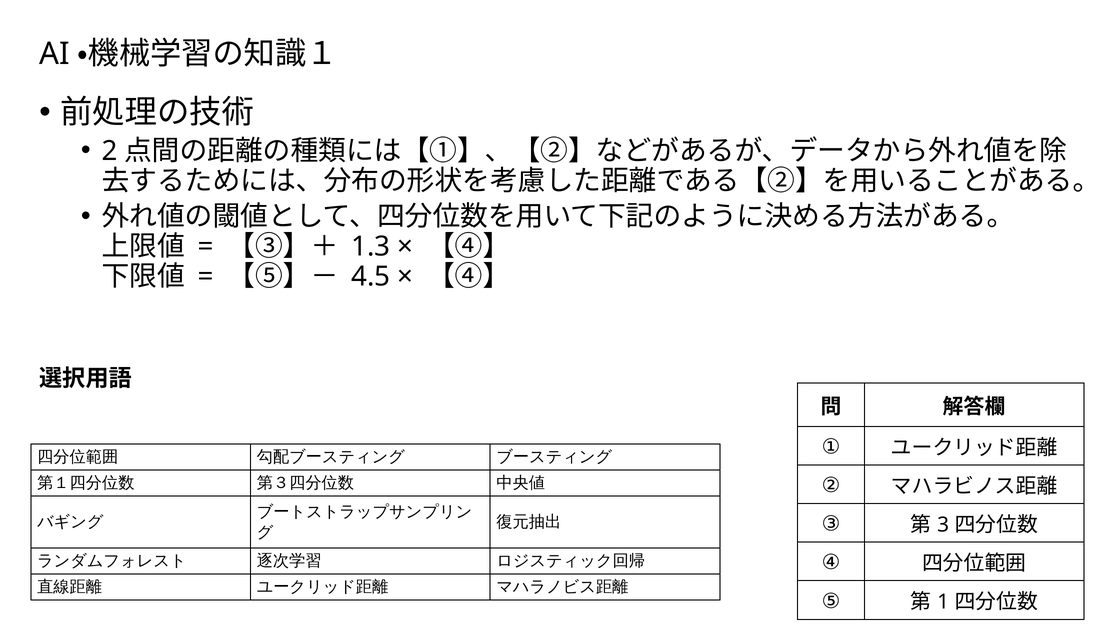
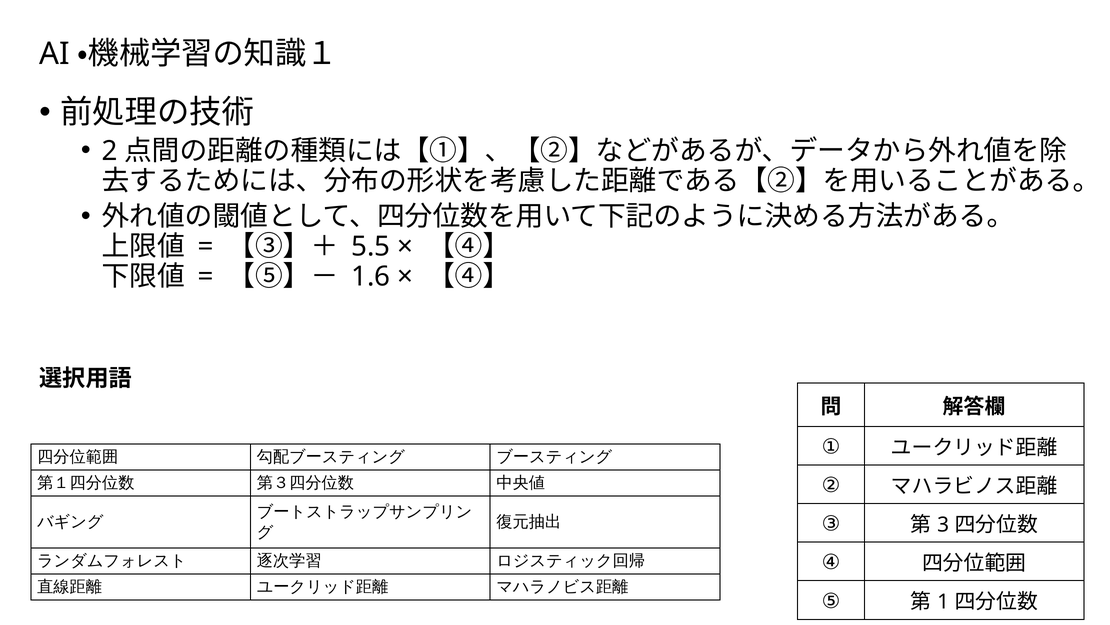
1.3: 1.3 -> 5.5
4.5: 4.5 -> 1.6
